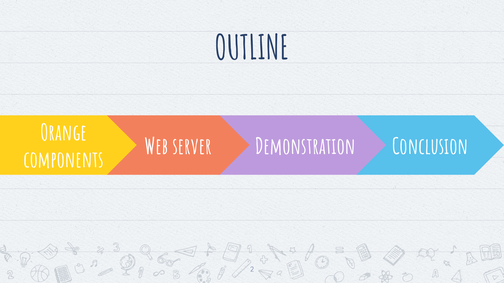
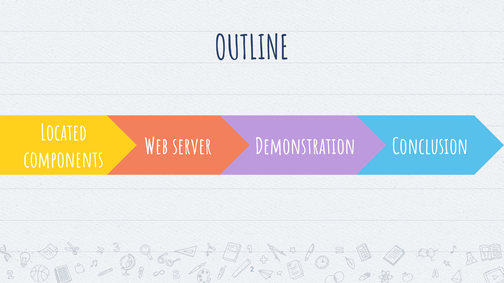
Orange: Orange -> Located
